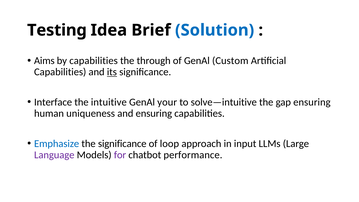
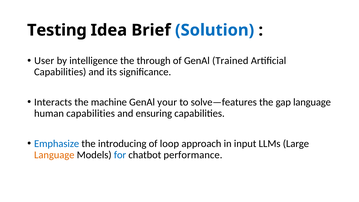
Aims: Aims -> User
by capabilities: capabilities -> intelligence
Custom: Custom -> Trained
its underline: present -> none
Interface: Interface -> Interacts
intuitive: intuitive -> machine
solve—intuitive: solve—intuitive -> solve—features
gap ensuring: ensuring -> language
human uniqueness: uniqueness -> capabilities
the significance: significance -> introducing
Language at (54, 155) colour: purple -> orange
for colour: purple -> blue
